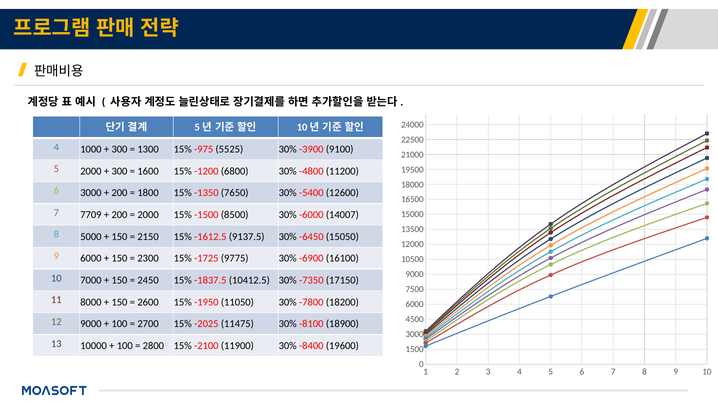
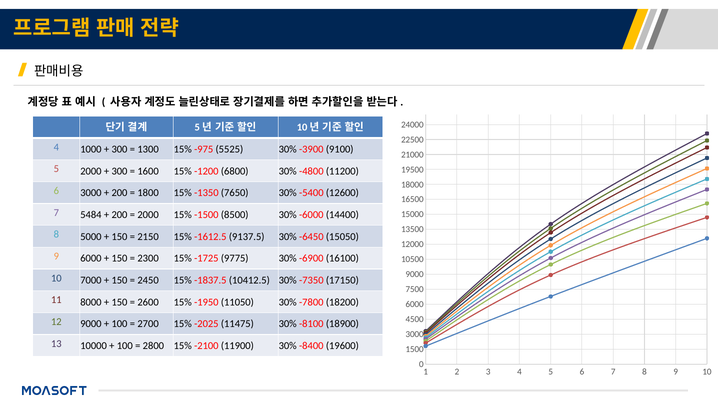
7709: 7709 -> 5484
14007: 14007 -> 14400
